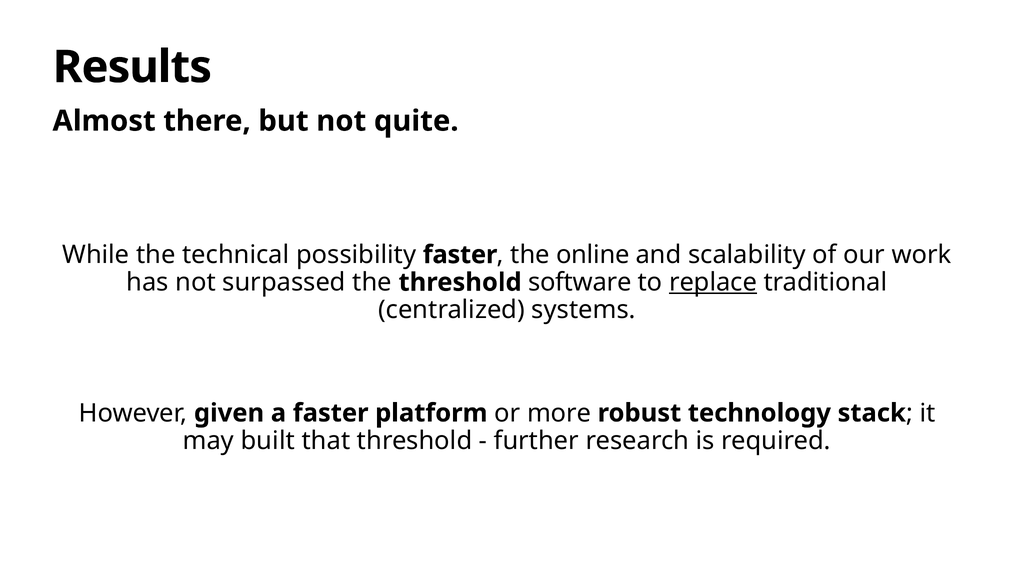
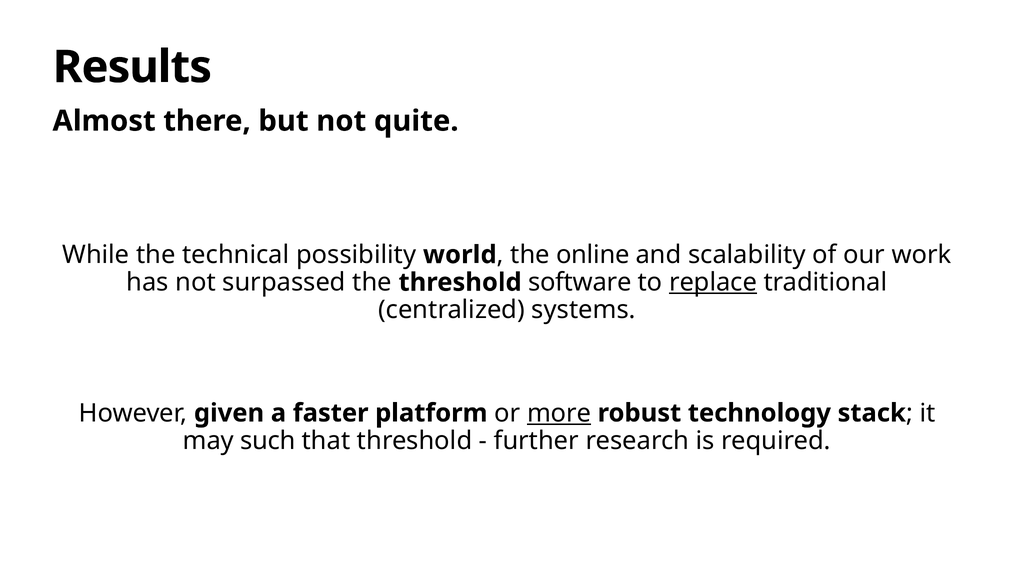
possibility faster: faster -> world
more underline: none -> present
built: built -> such
